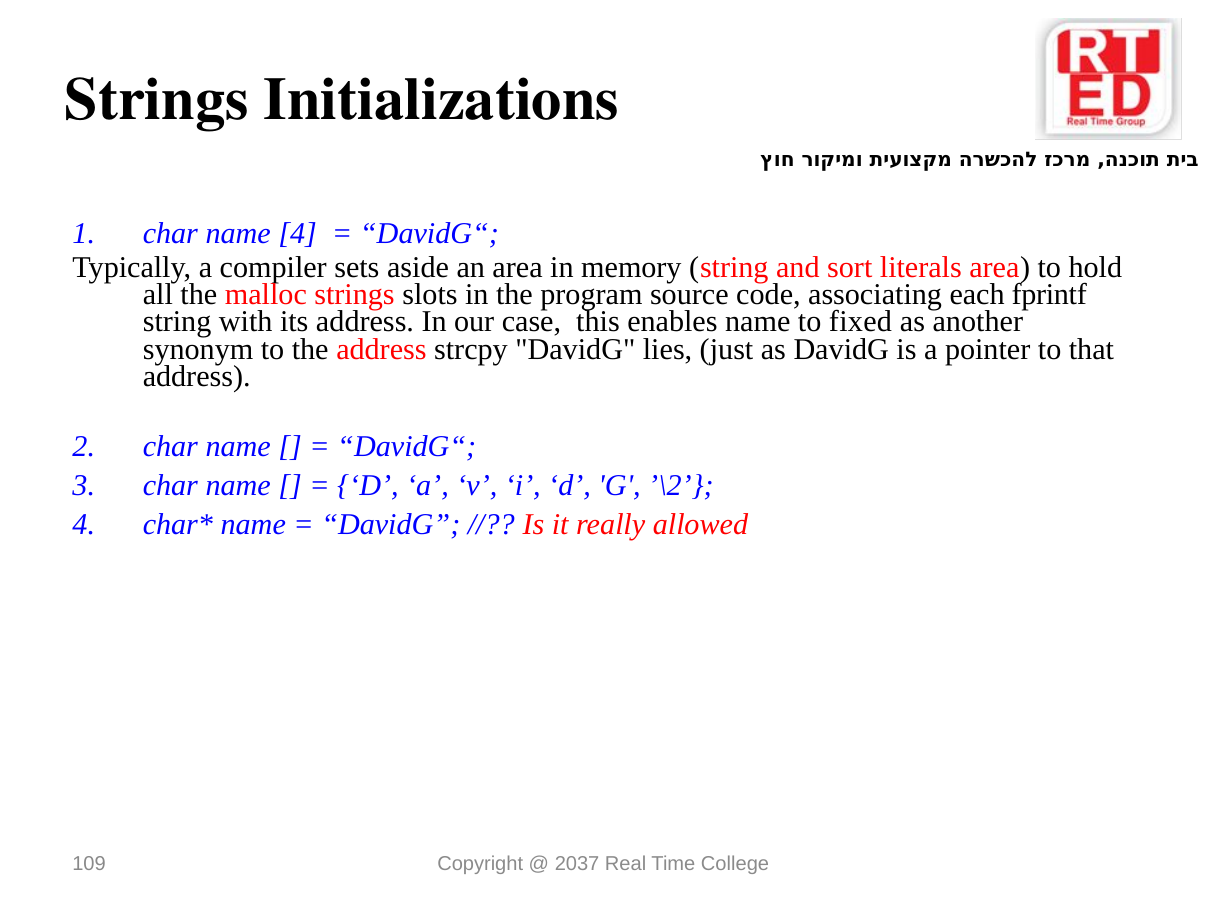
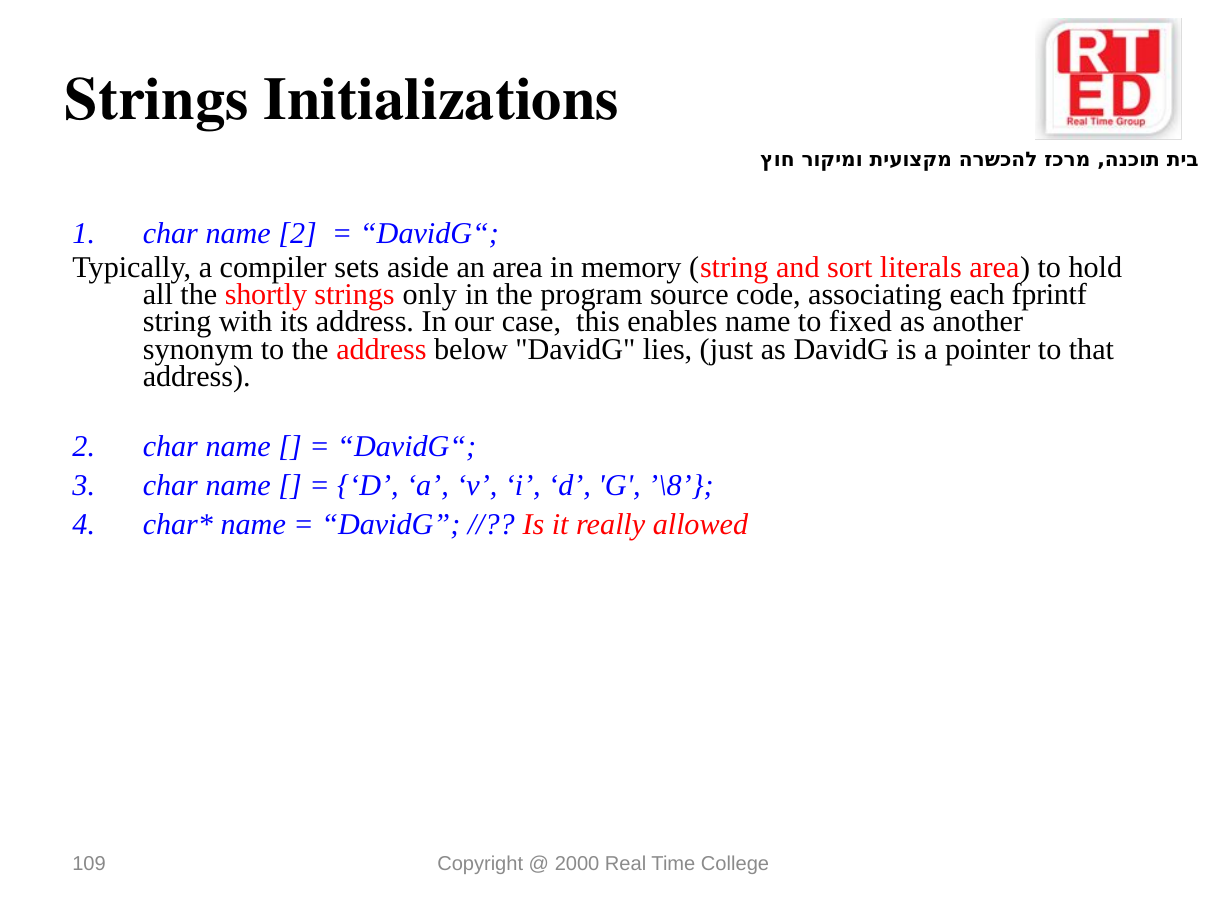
name 4: 4 -> 2
malloc: malloc -> shortly
slots: slots -> only
strcpy: strcpy -> below
’\2: ’\2 -> ’\8
2037: 2037 -> 2000
